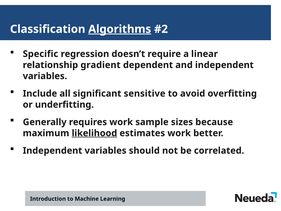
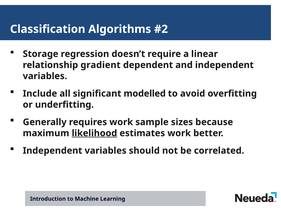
Algorithms underline: present -> none
Specific: Specific -> Storage
sensitive: sensitive -> modelled
